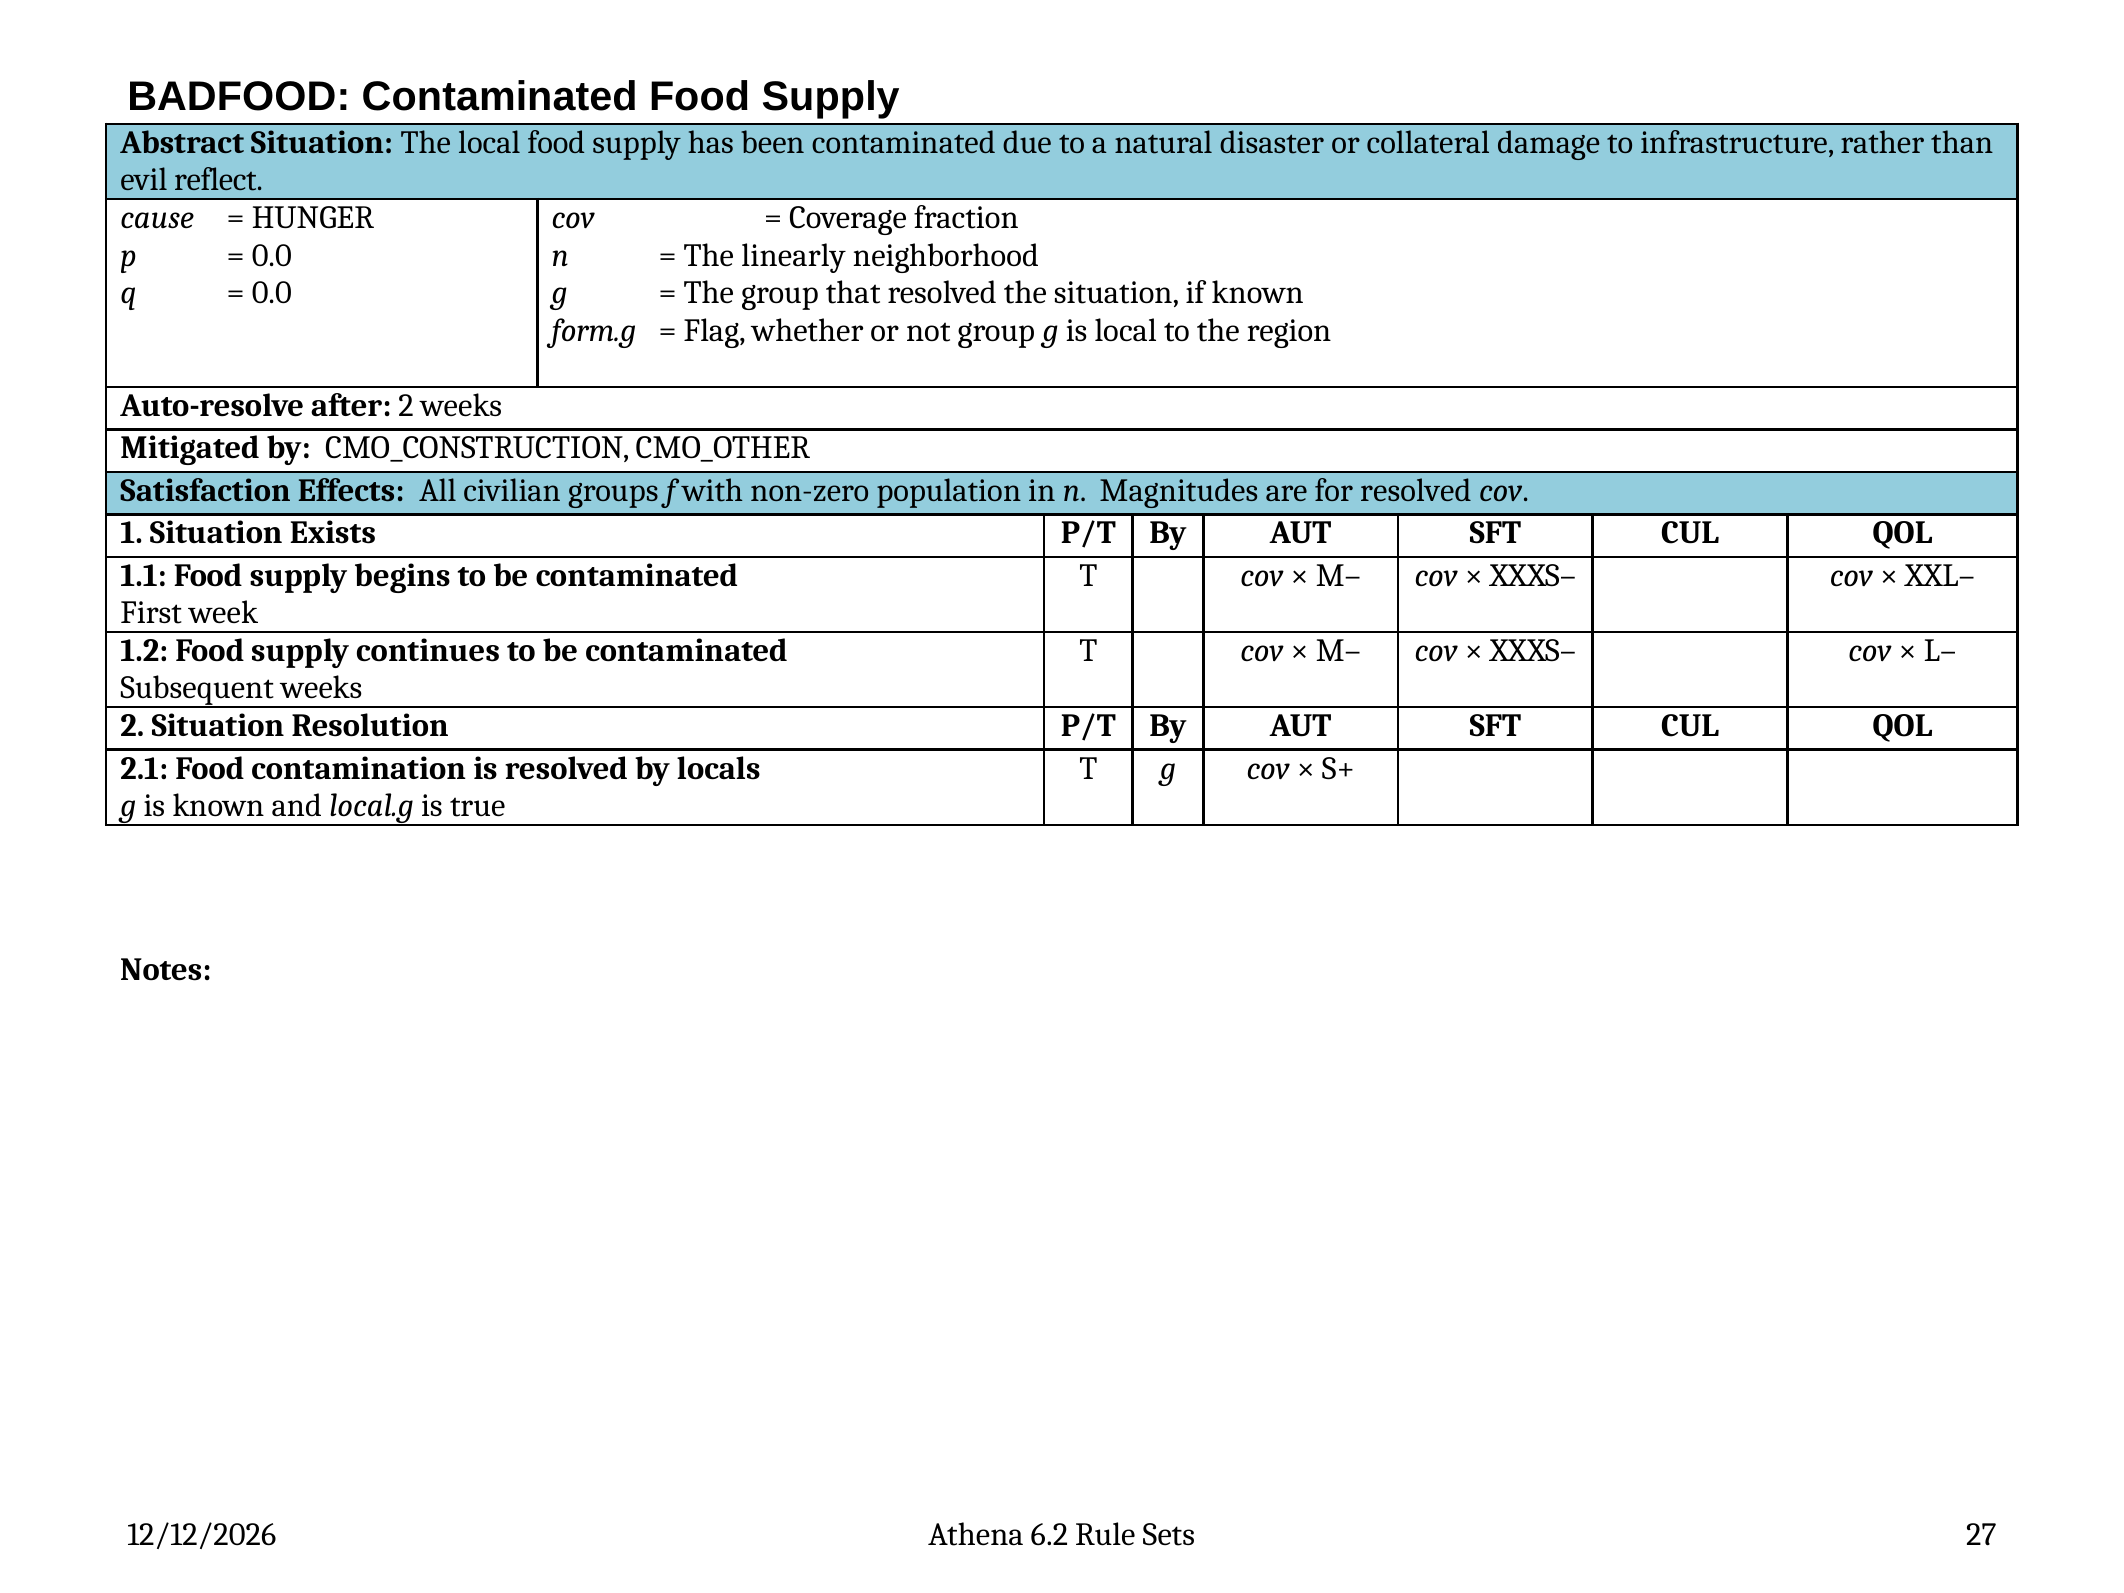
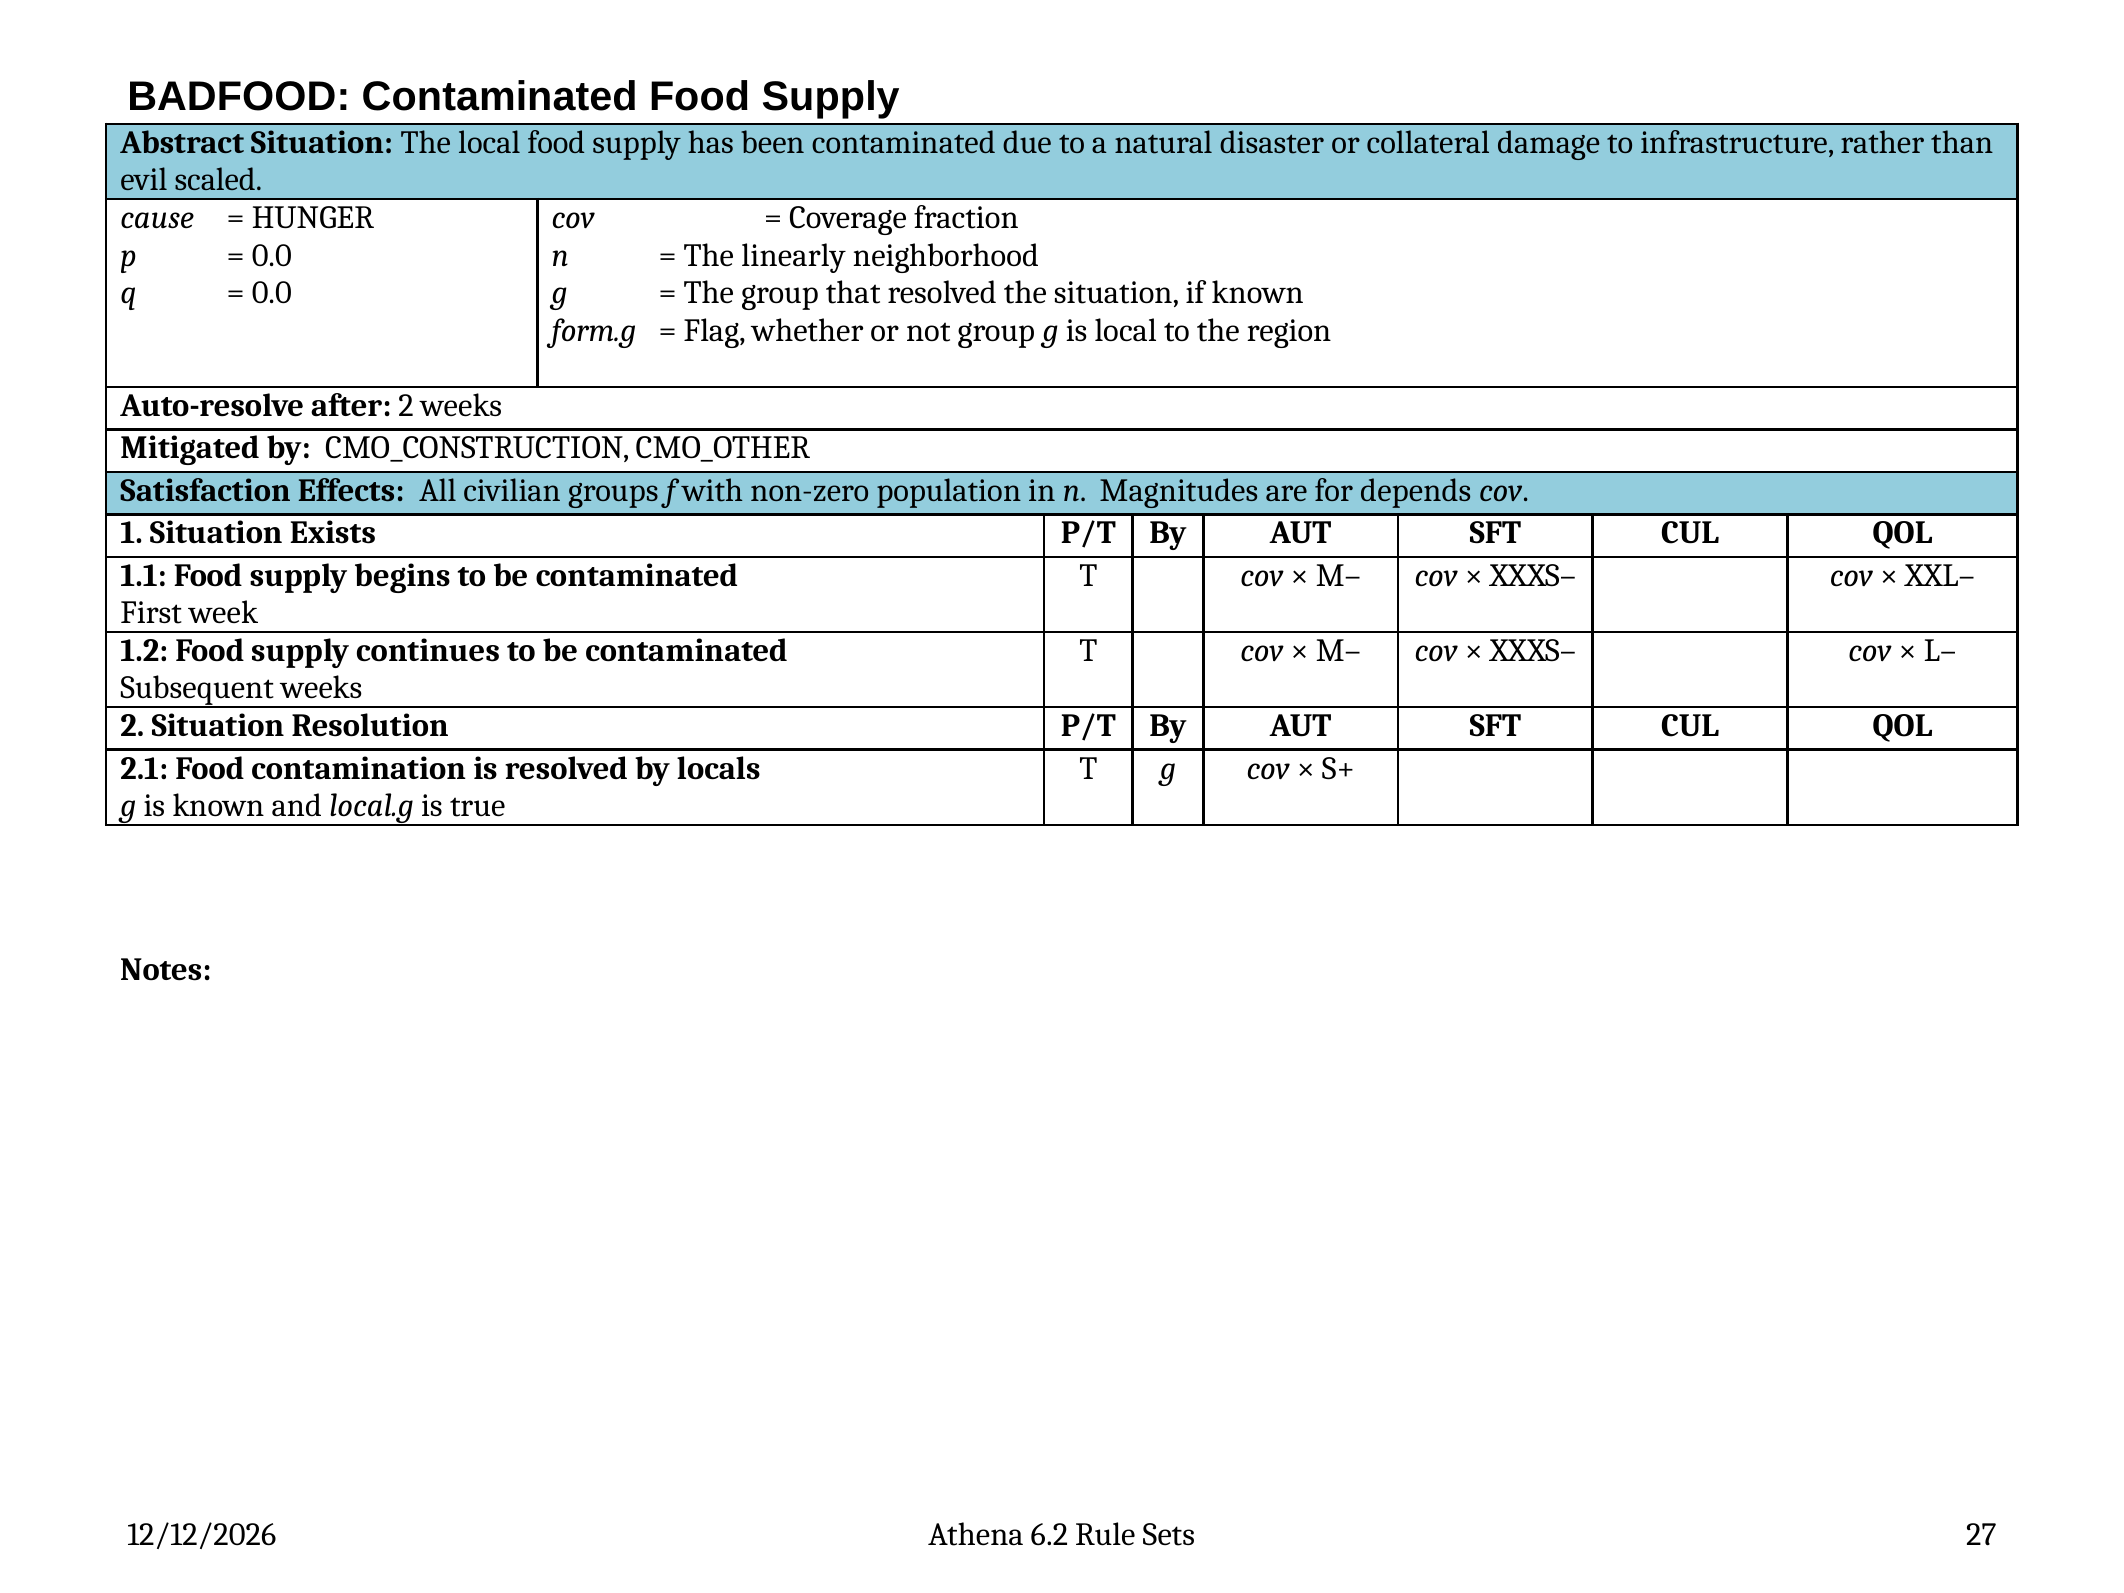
reflect: reflect -> scaled
for resolved: resolved -> depends
